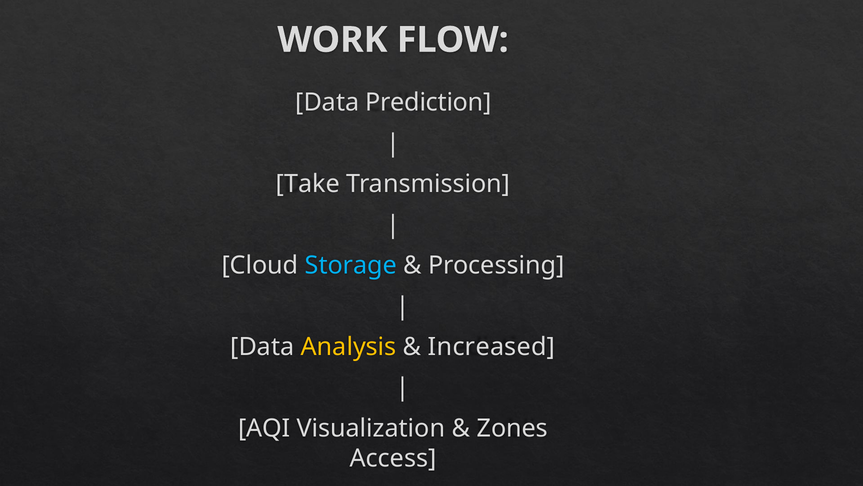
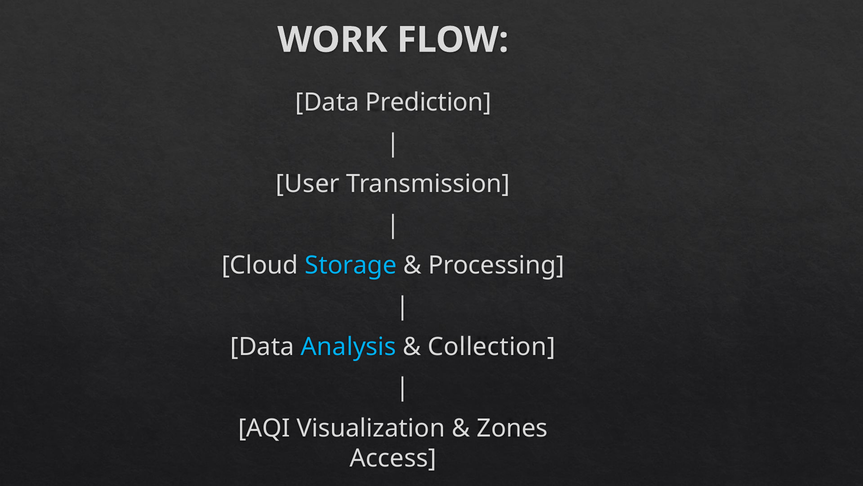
Take: Take -> User
Analysis colour: yellow -> light blue
Increased: Increased -> Collection
